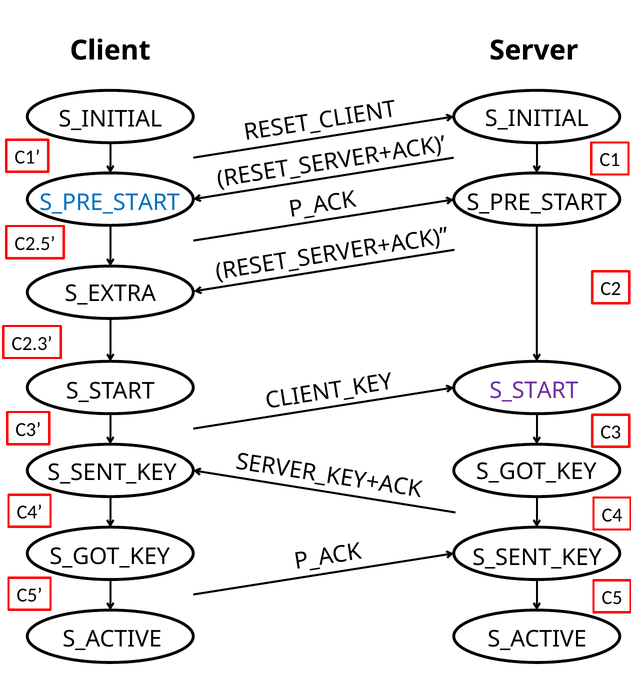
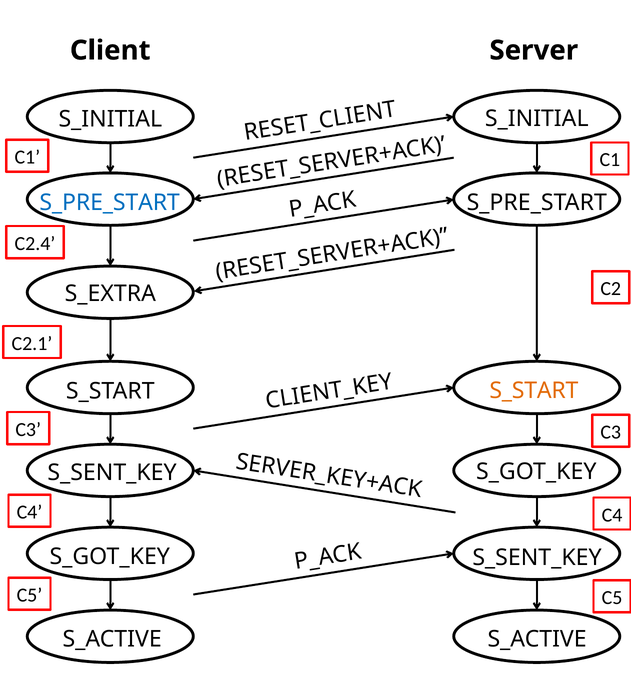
C2.5: C2.5 -> C2.4
C2.3: C2.3 -> C2.1
S_START at (534, 391) colour: purple -> orange
